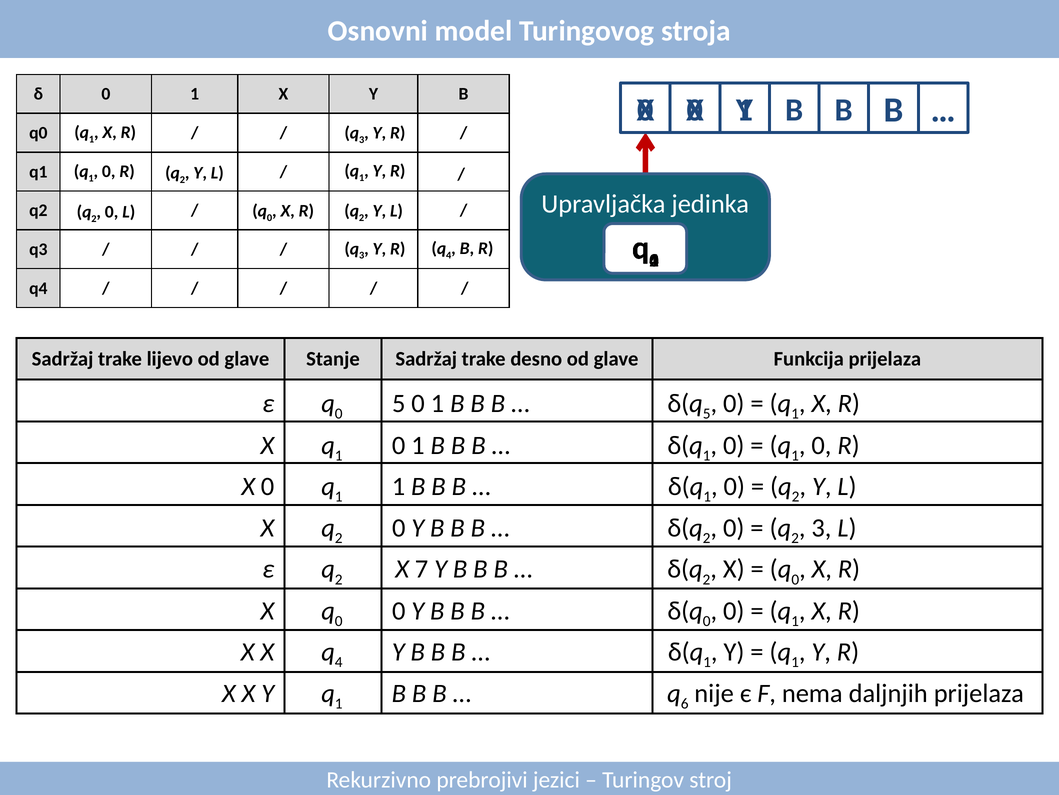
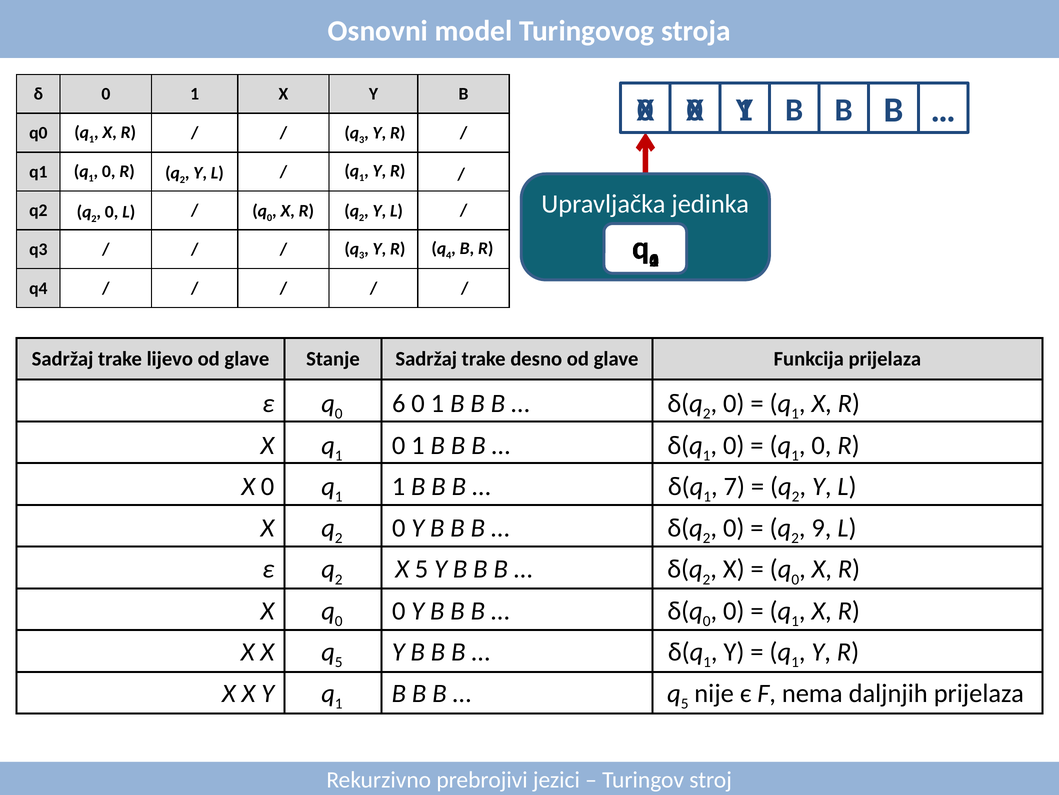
0 5: 5 -> 6
5 at (707, 413): 5 -> 2
0 at (734, 486): 0 -> 7
3 at (821, 527): 3 -> 9
X 7: 7 -> 5
4 at (339, 662): 4 -> 5
6 at (685, 703): 6 -> 5
